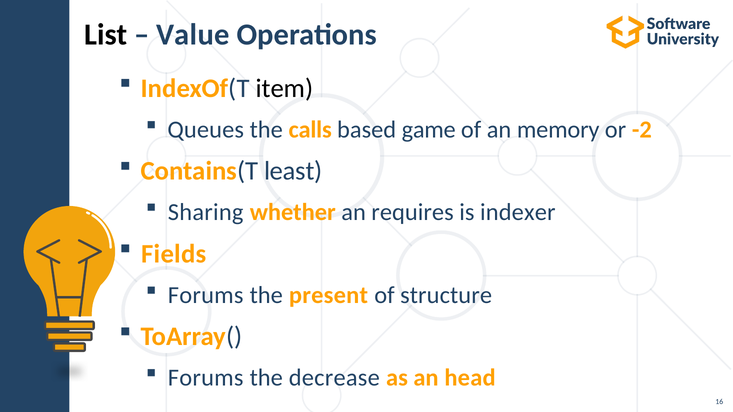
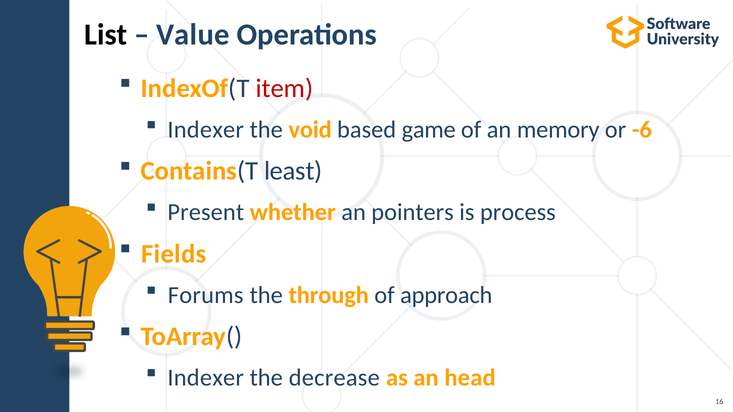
item colour: black -> red
Queues at (206, 130): Queues -> Indexer
calls: calls -> void
-2: -2 -> -6
Sharing: Sharing -> Present
requires: requires -> pointers
indexer: indexer -> process
present: present -> through
structure: structure -> approach
Forums at (206, 378): Forums -> Indexer
